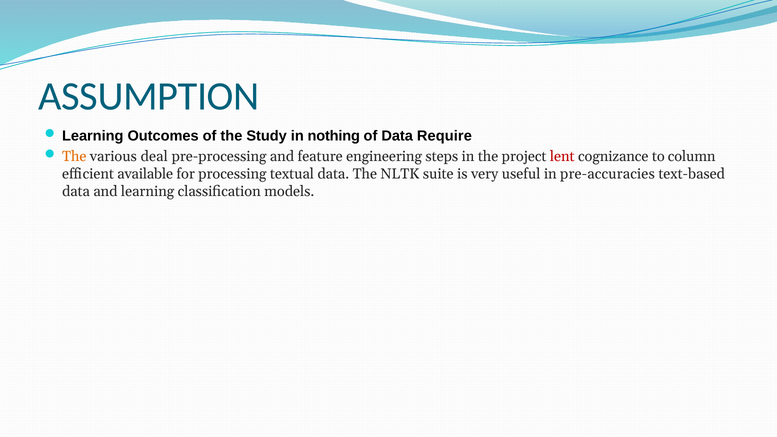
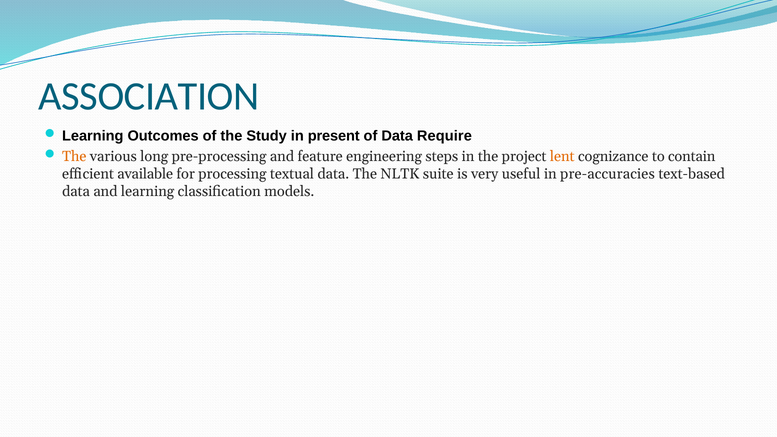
ASSUMPTION: ASSUMPTION -> ASSOCIATION
nothing: nothing -> present
deal: deal -> long
lent colour: red -> orange
column: column -> contain
